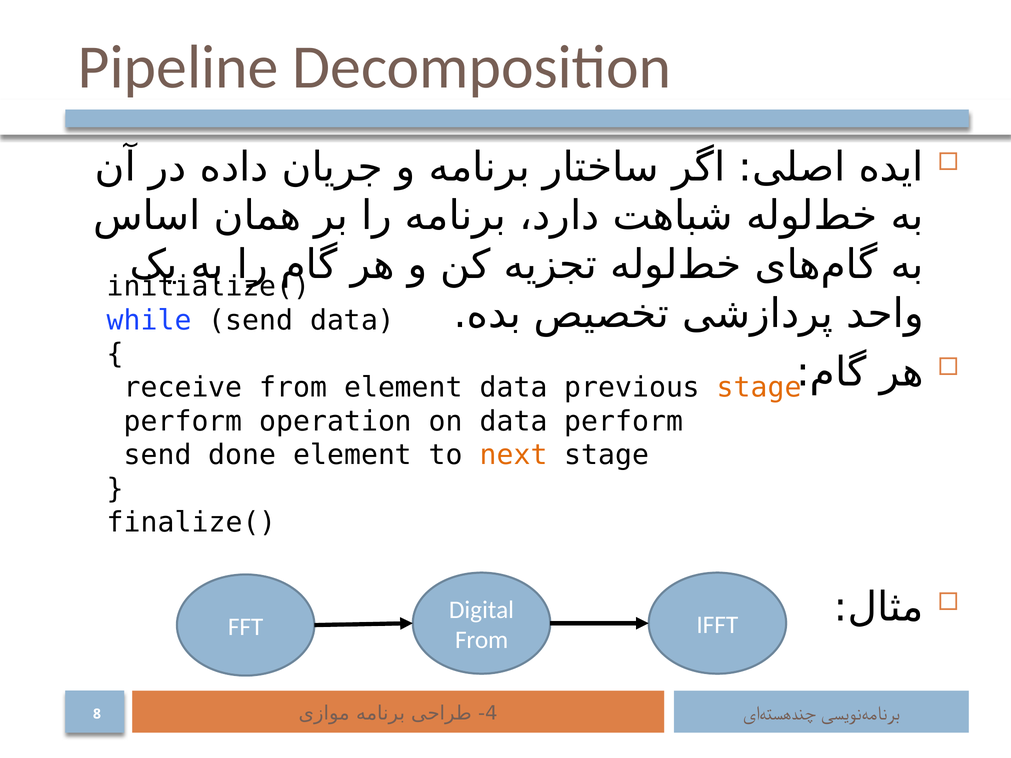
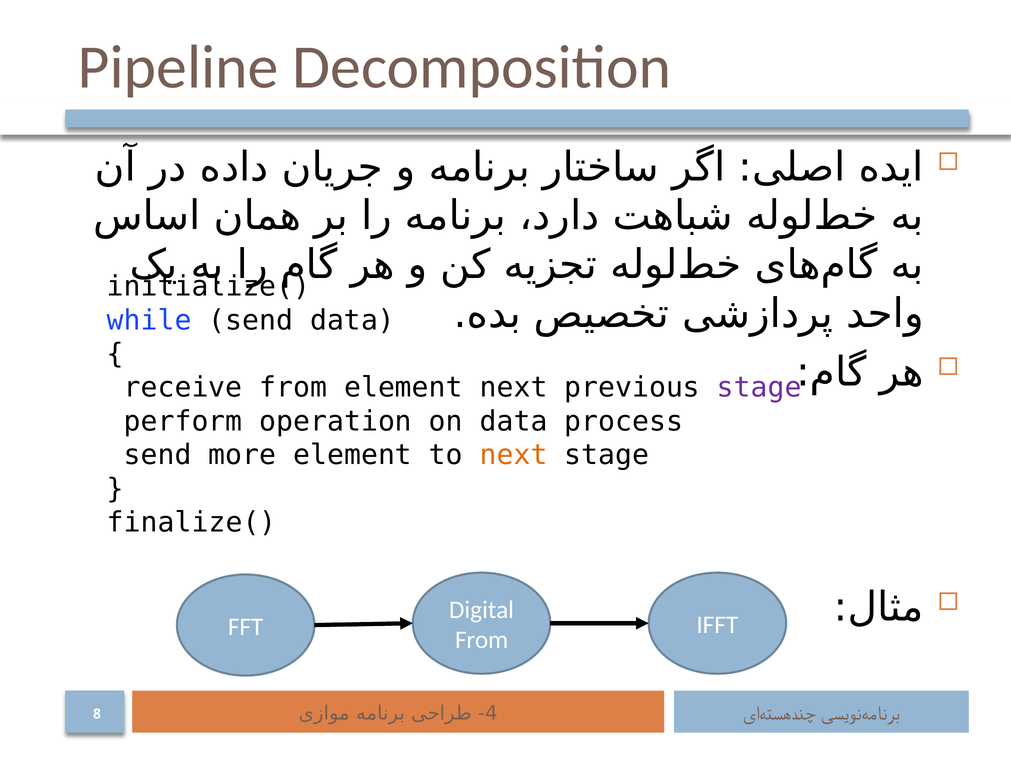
element data: data -> next
stage at (759, 388) colour: orange -> purple
data perform: perform -> process
done: done -> more
